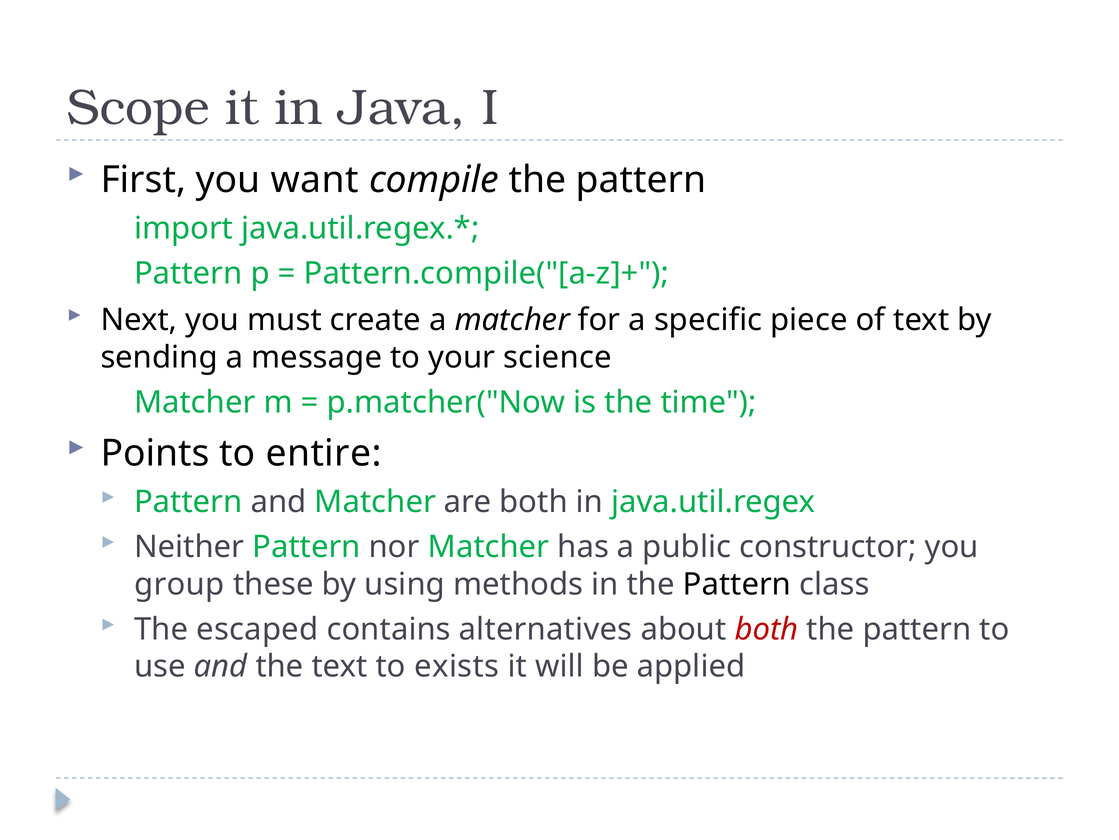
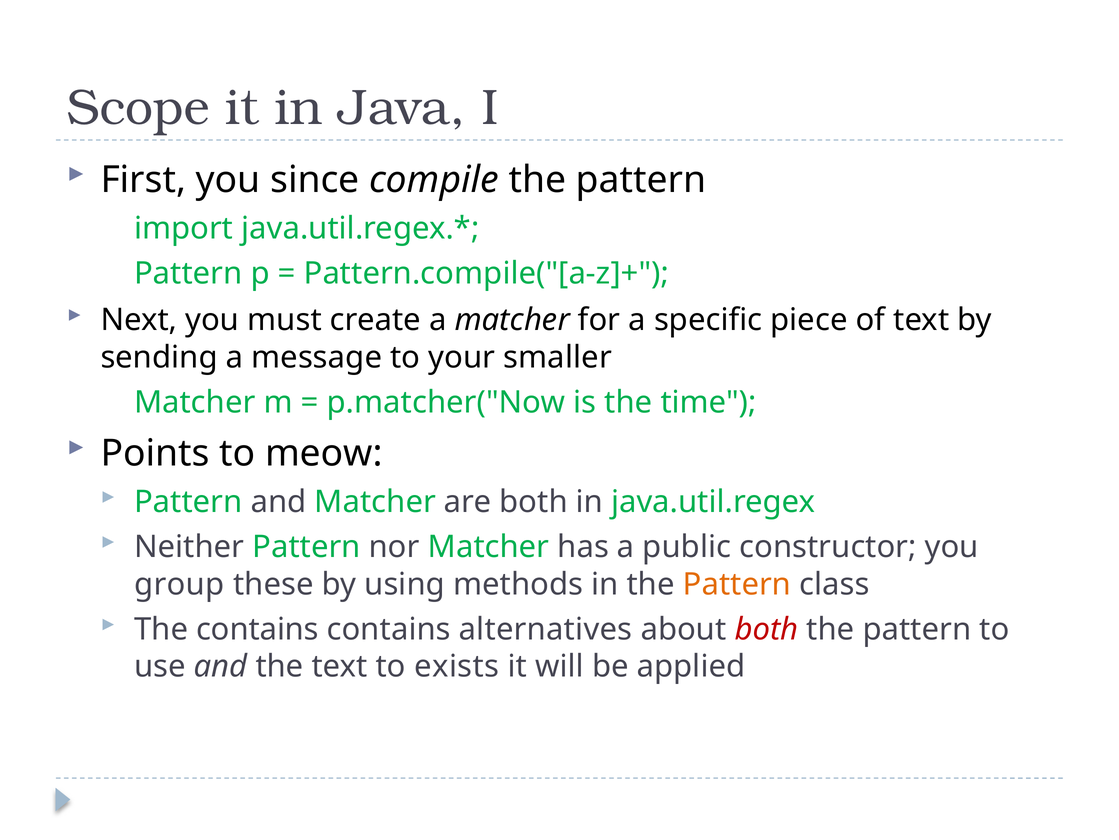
want: want -> since
science: science -> smaller
entire: entire -> meow
Pattern at (737, 584) colour: black -> orange
The escaped: escaped -> contains
